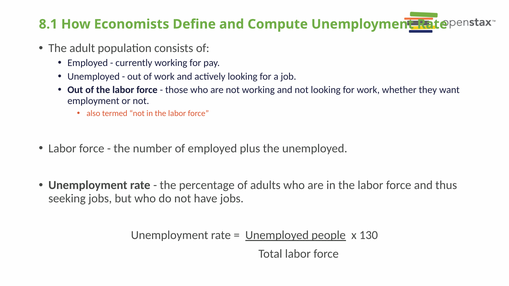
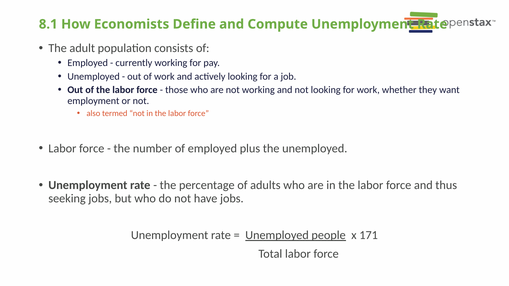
130: 130 -> 171
